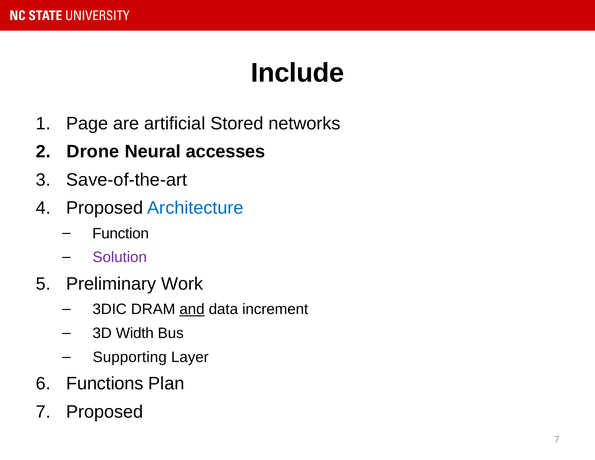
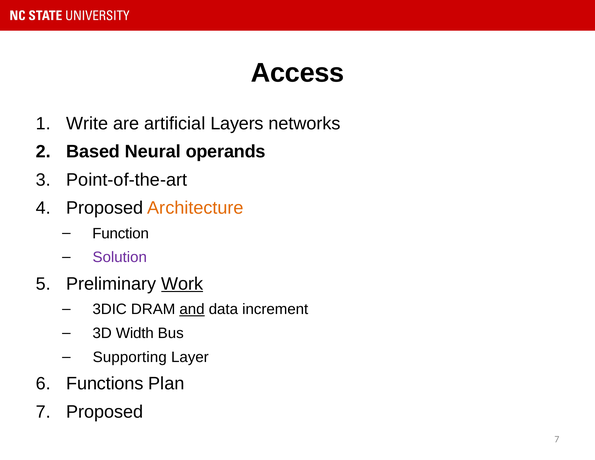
Include: Include -> Access
Page: Page -> Write
Stored: Stored -> Layers
Drone: Drone -> Based
accesses: accesses -> operands
Save-of-the-art: Save-of-the-art -> Point-of-the-art
Architecture colour: blue -> orange
Work underline: none -> present
